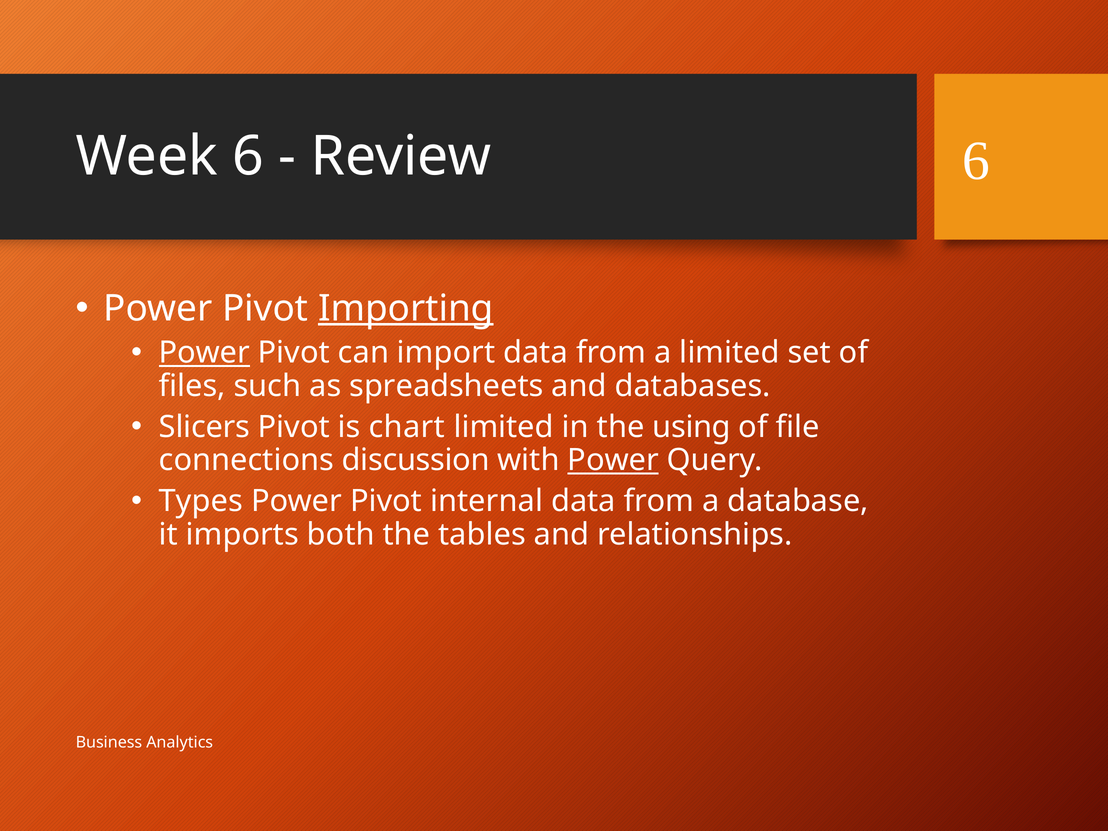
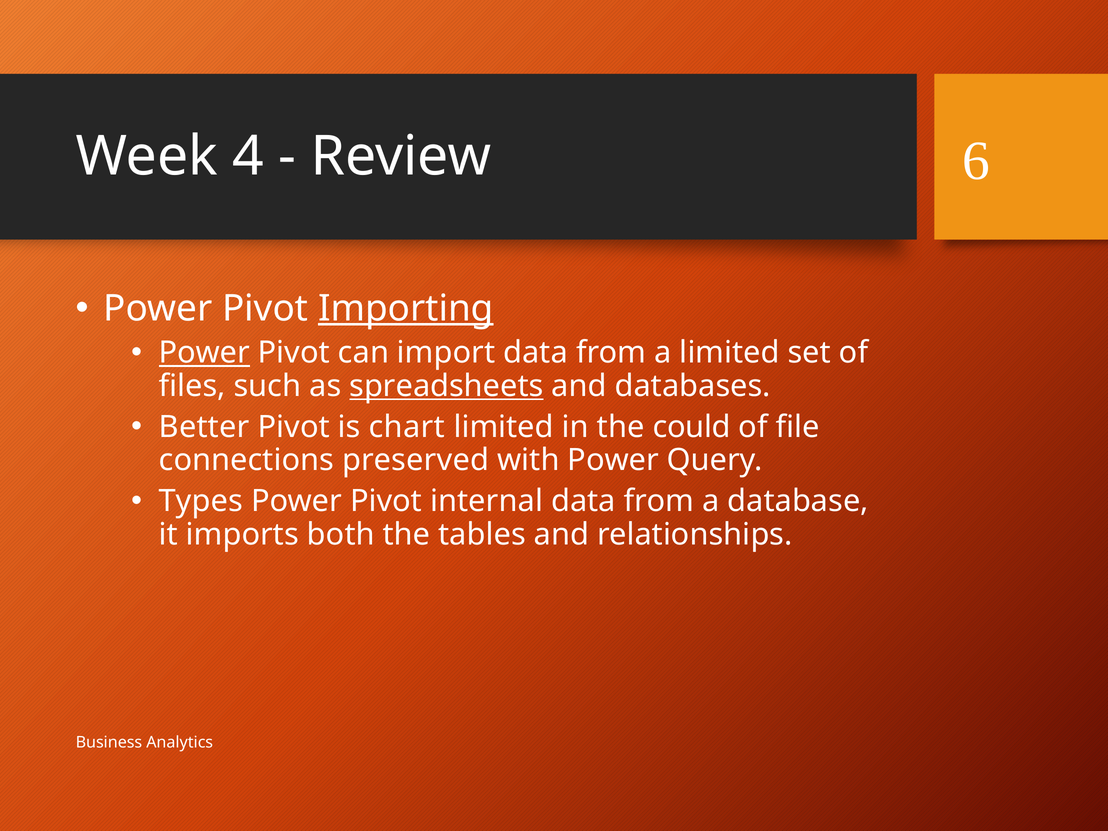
Week 6: 6 -> 4
spreadsheets underline: none -> present
Slicers: Slicers -> Better
using: using -> could
discussion: discussion -> preserved
Power at (613, 460) underline: present -> none
